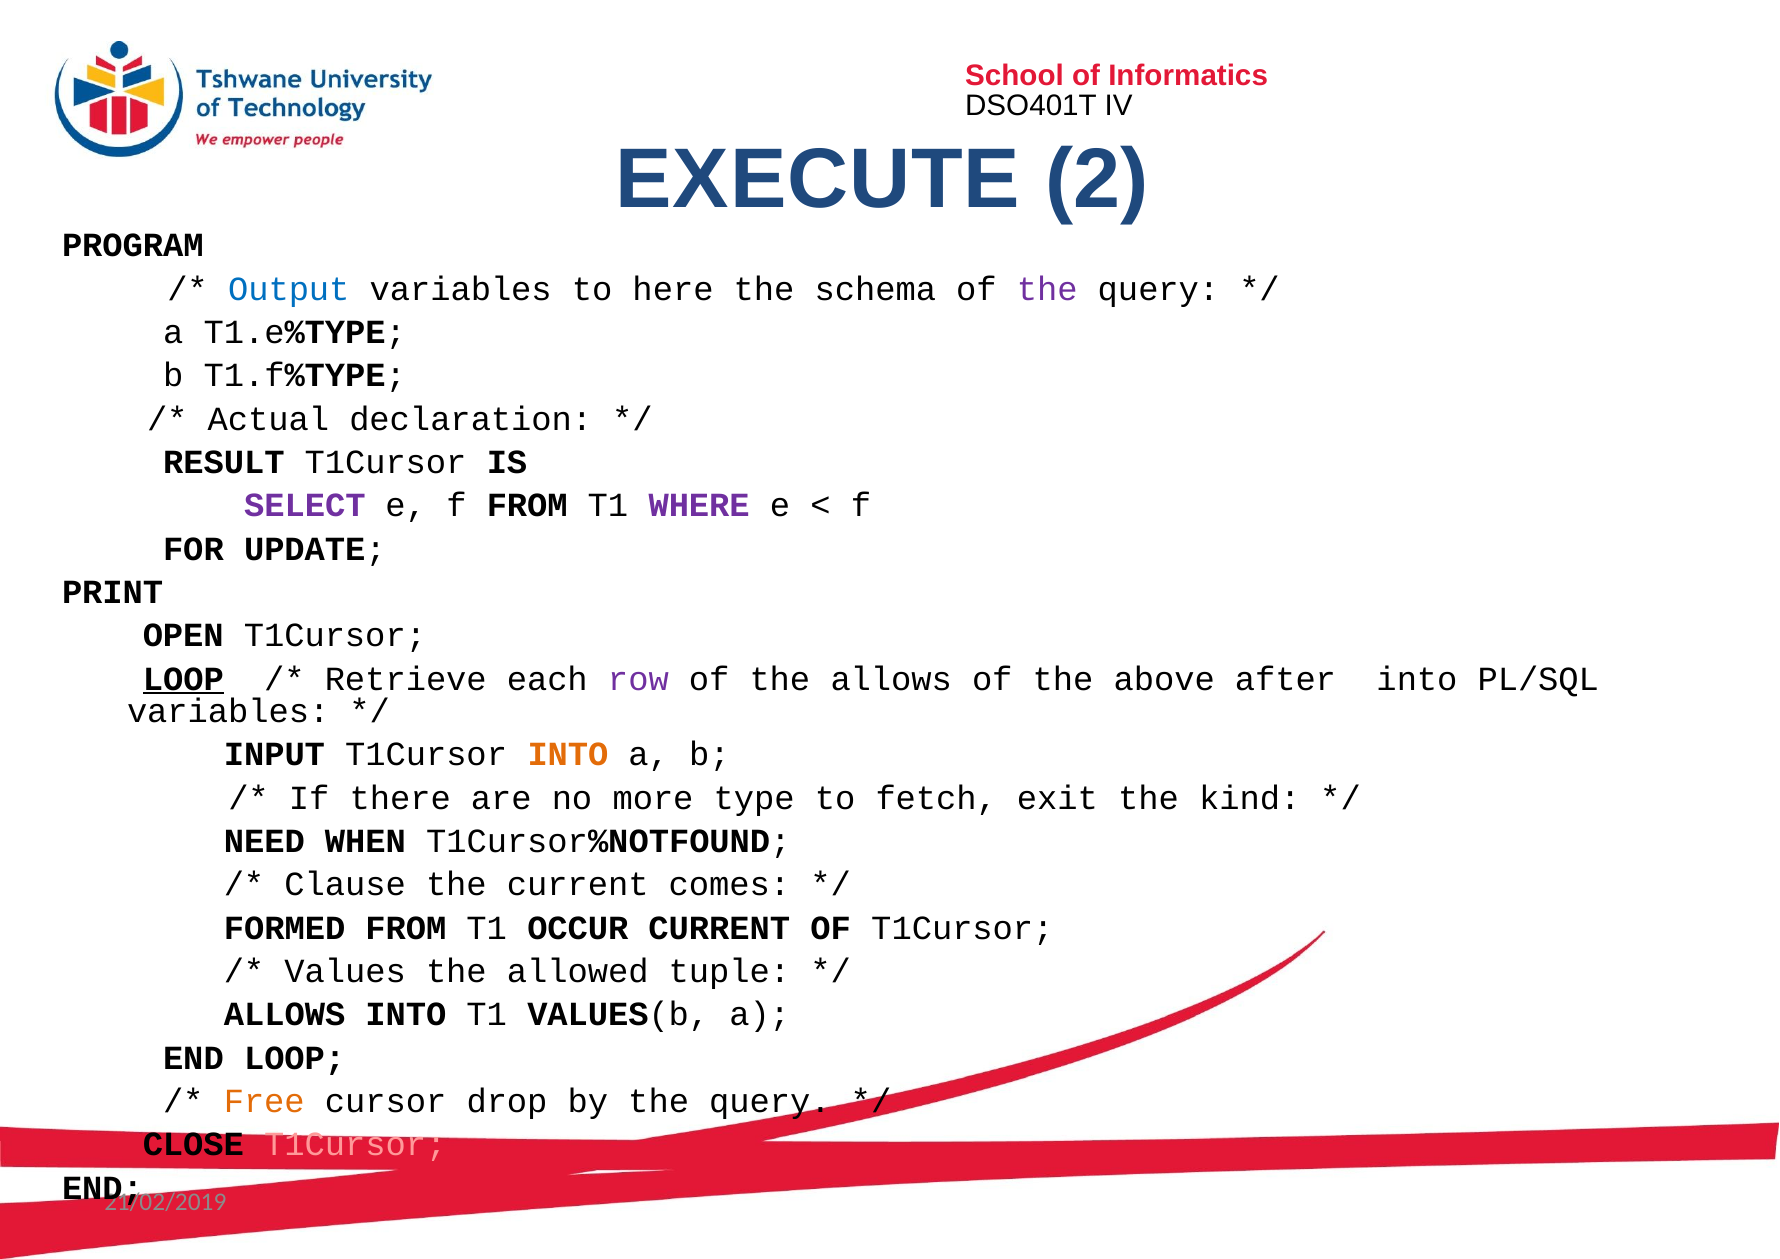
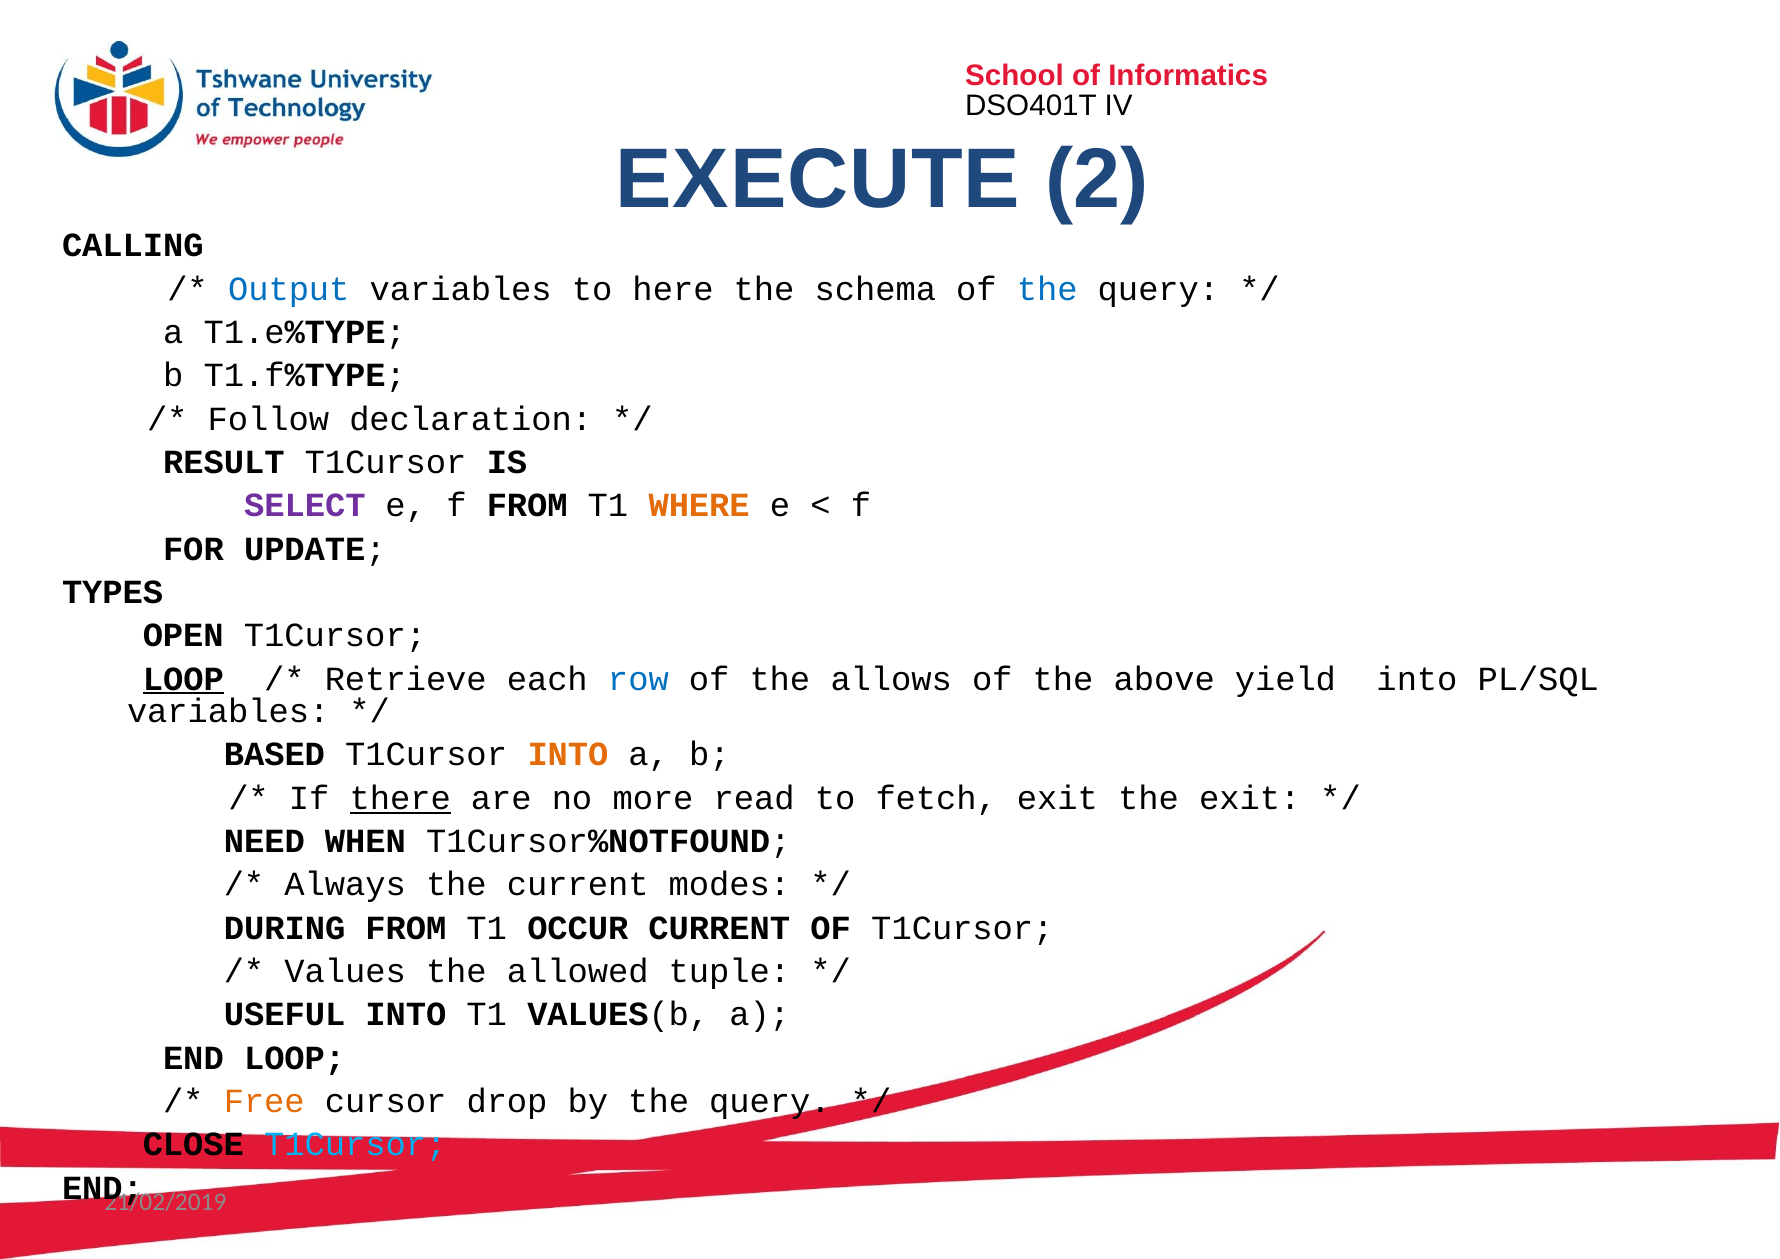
PROGRAM: PROGRAM -> CALLING
the at (1047, 289) colour: purple -> blue
Actual: Actual -> Follow
WHERE colour: purple -> orange
PRINT: PRINT -> TYPES
row colour: purple -> blue
after: after -> yield
INPUT: INPUT -> BASED
there underline: none -> present
type: type -> read
the kind: kind -> exit
Clause: Clause -> Always
comes: comes -> modes
FORMED: FORMED -> DURING
ALLOWS at (285, 1014): ALLOWS -> USEFUL
T1Cursor at (355, 1144) colour: pink -> light blue
